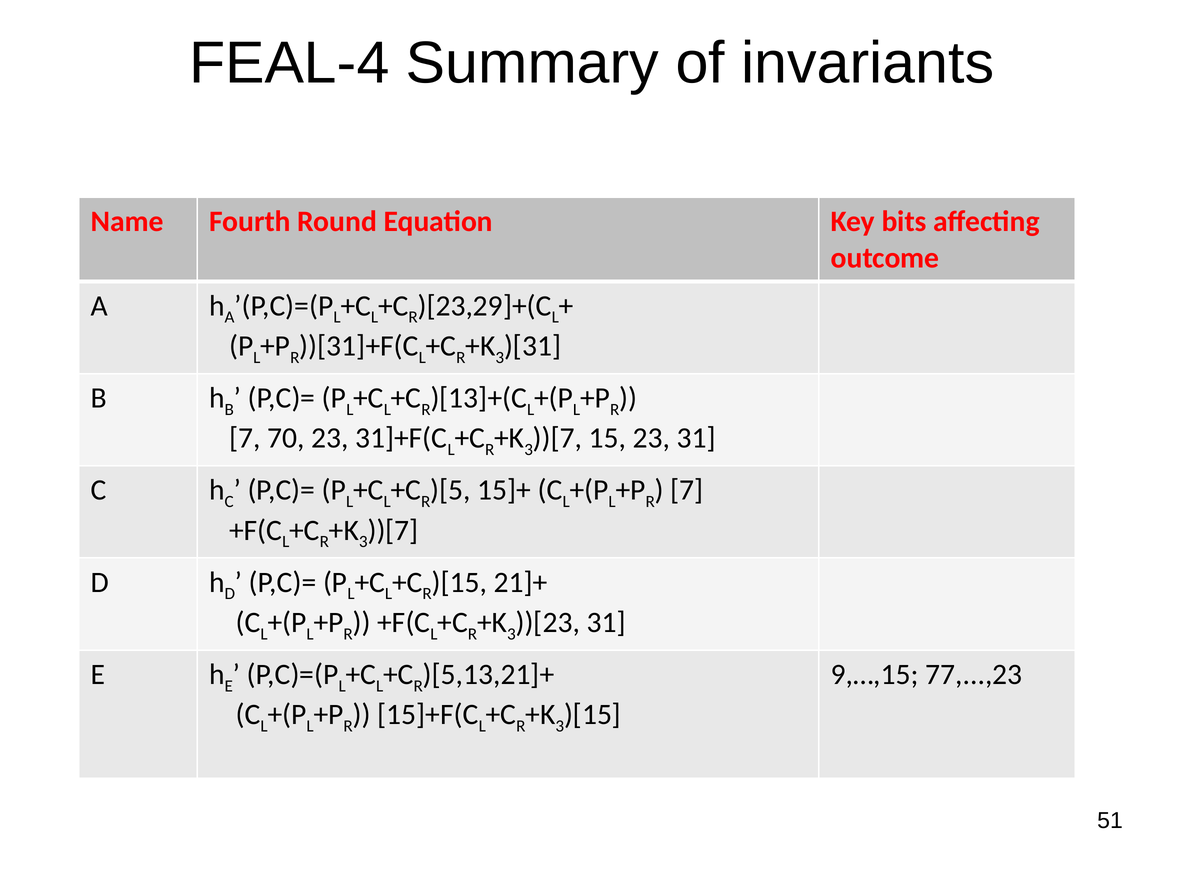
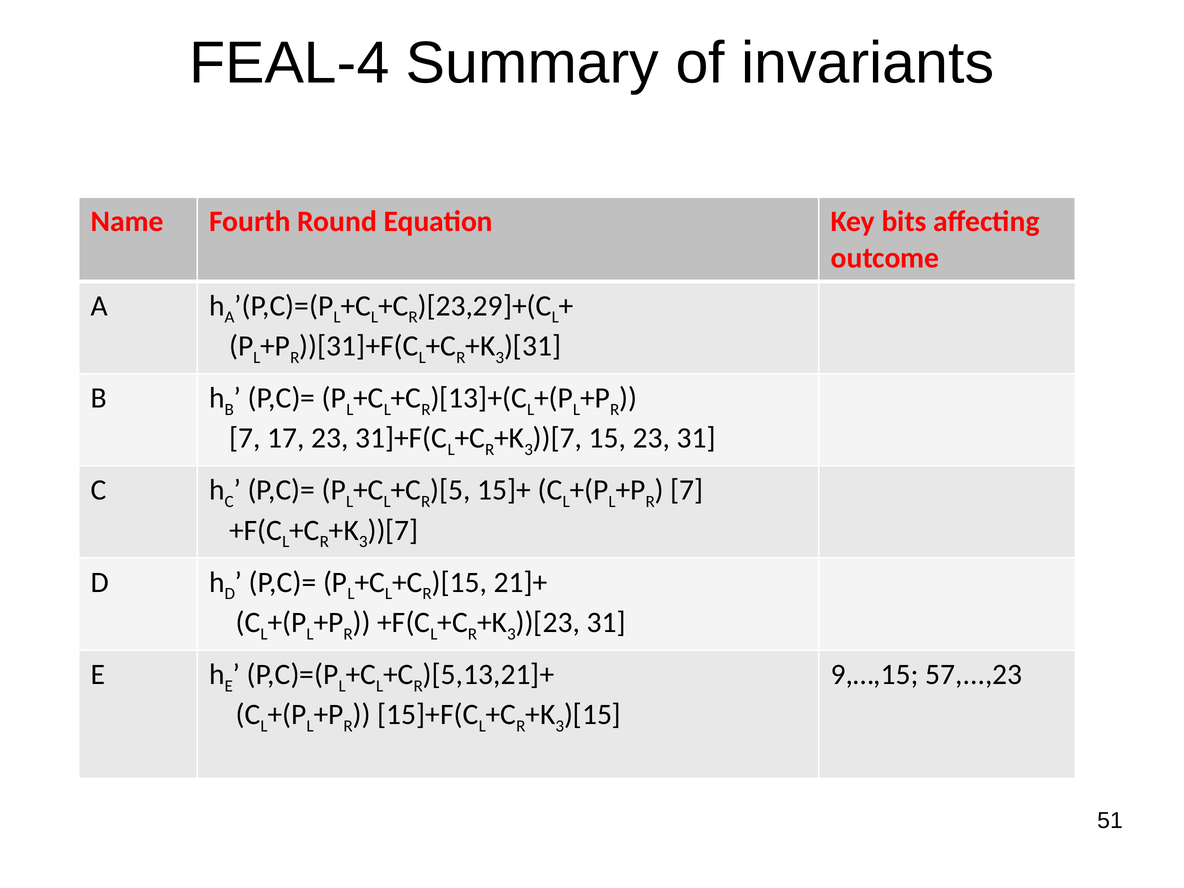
70: 70 -> 17
77,...,23: 77,...,23 -> 57,...,23
